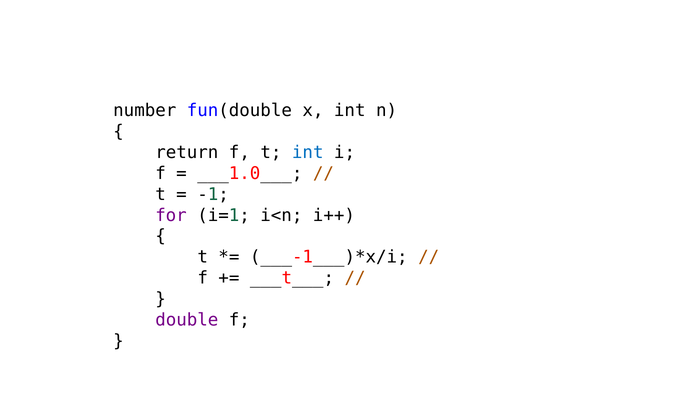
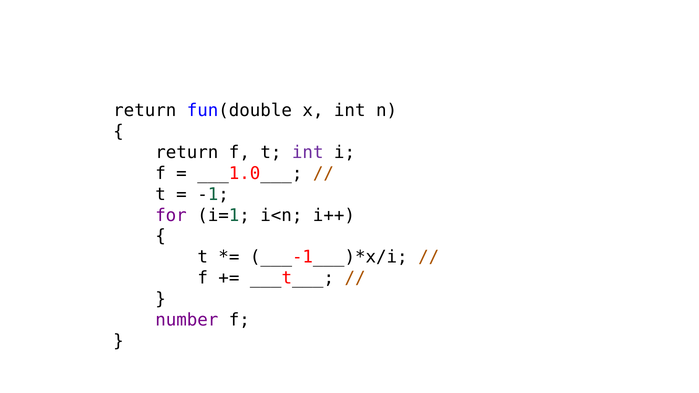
number at (145, 111): number -> return
int at (308, 152) colour: blue -> purple
double: double -> number
